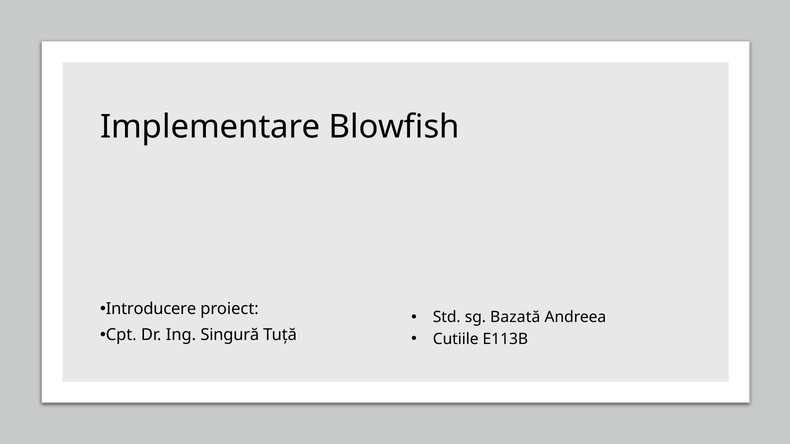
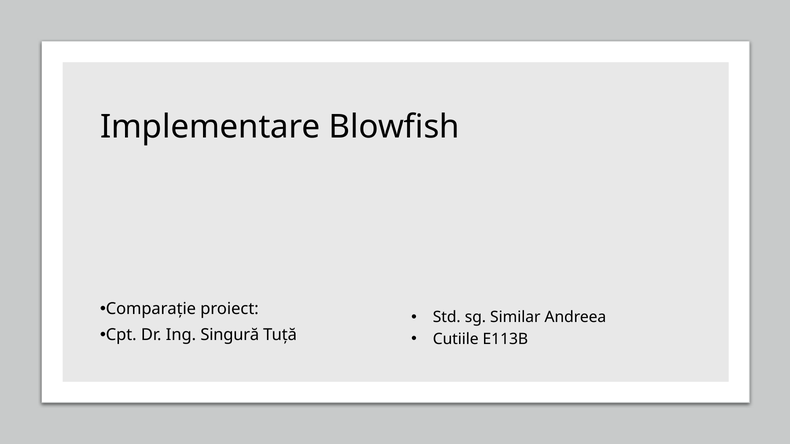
Introducere: Introducere -> Comparație
Bazată: Bazată -> Similar
